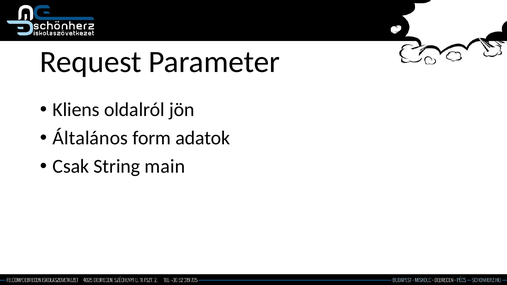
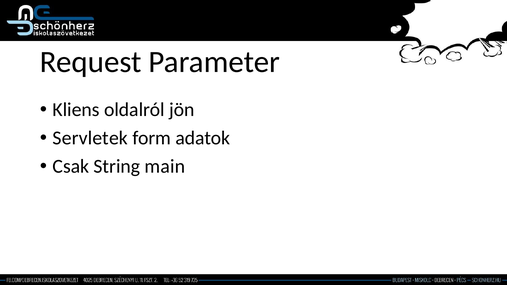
Általános: Általános -> Servletek
